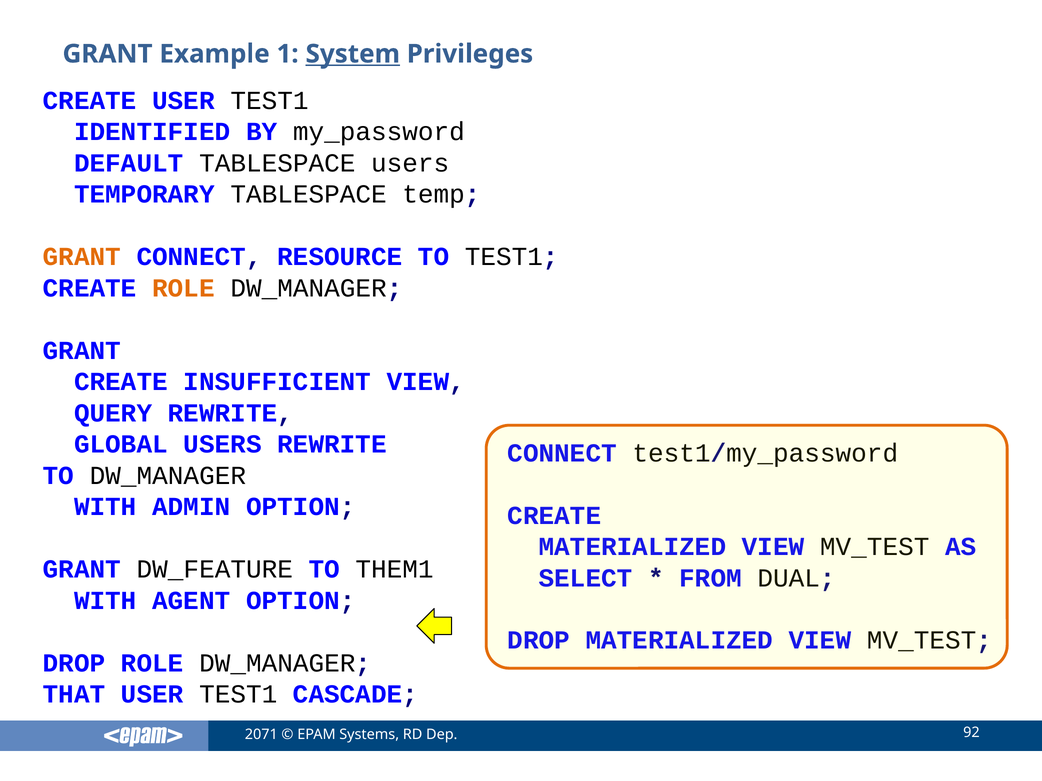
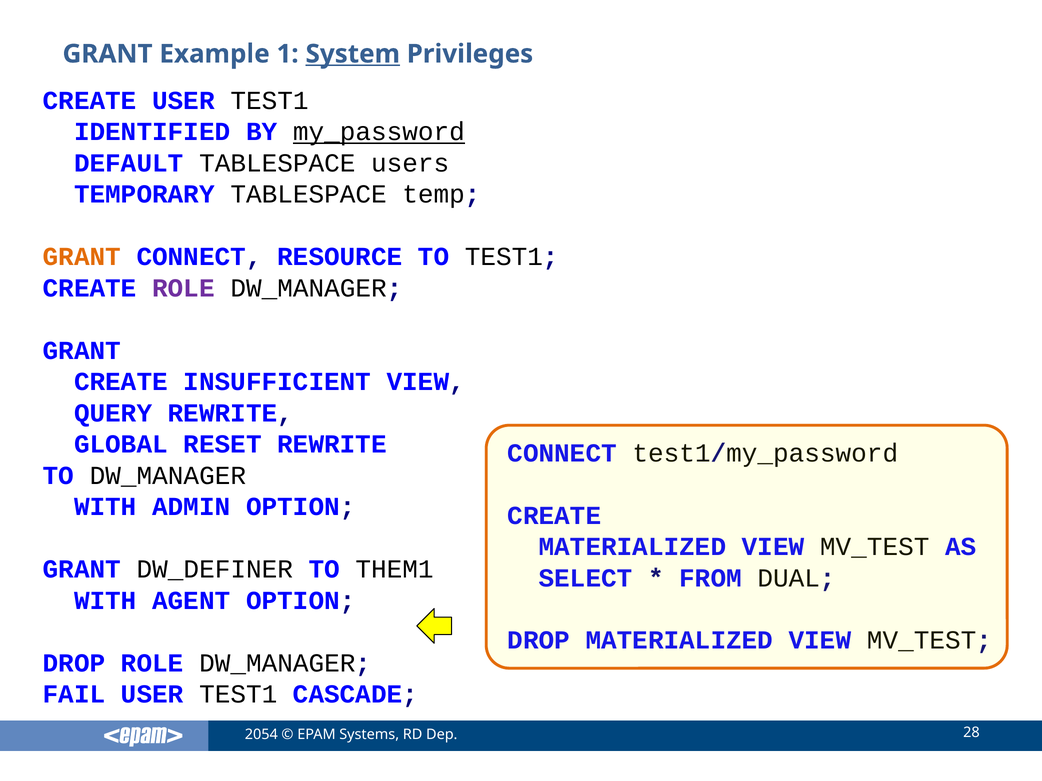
my_password underline: none -> present
ROLE at (183, 288) colour: orange -> purple
GLOBAL USERS: USERS -> RESET
DW_FEATURE: DW_FEATURE -> DW_DEFINER
THAT: THAT -> FAIL
2071: 2071 -> 2054
92: 92 -> 28
